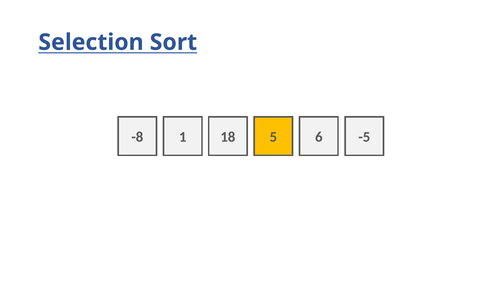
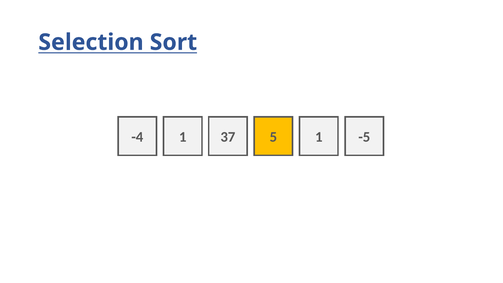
-8: -8 -> -4
18: 18 -> 37
5 6: 6 -> 1
